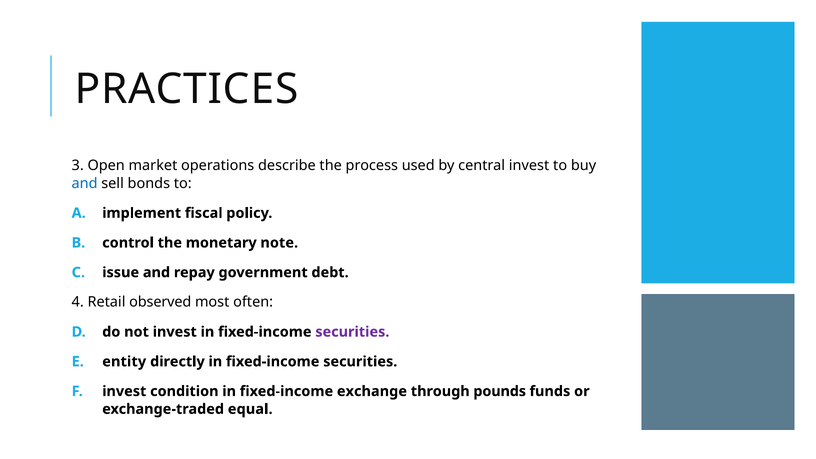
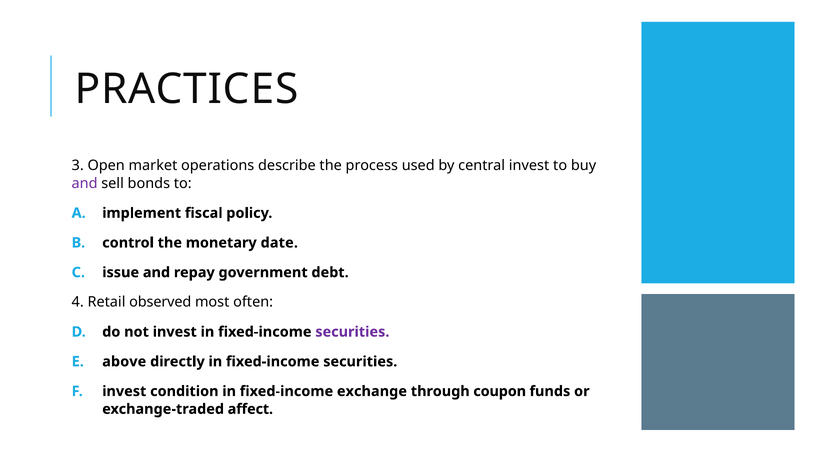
and at (85, 183) colour: blue -> purple
note: note -> date
entity: entity -> above
pounds: pounds -> coupon
equal: equal -> affect
